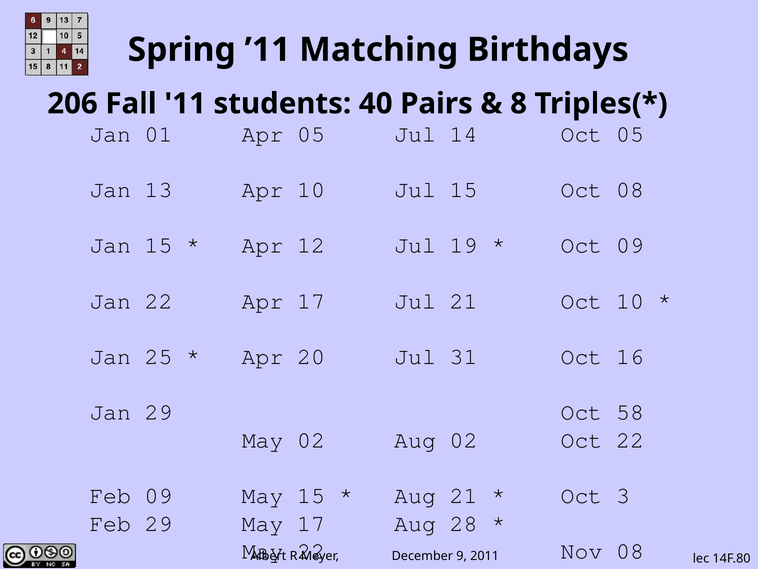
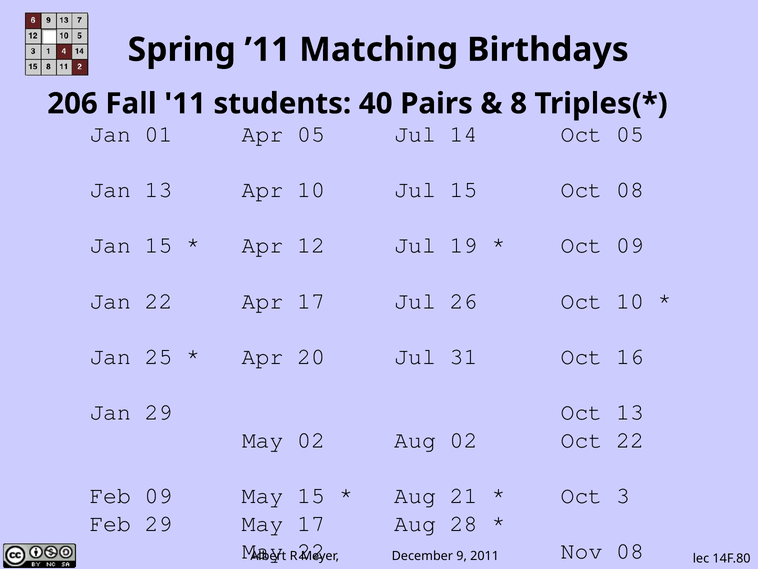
Jul 21: 21 -> 26
Oct 58: 58 -> 13
